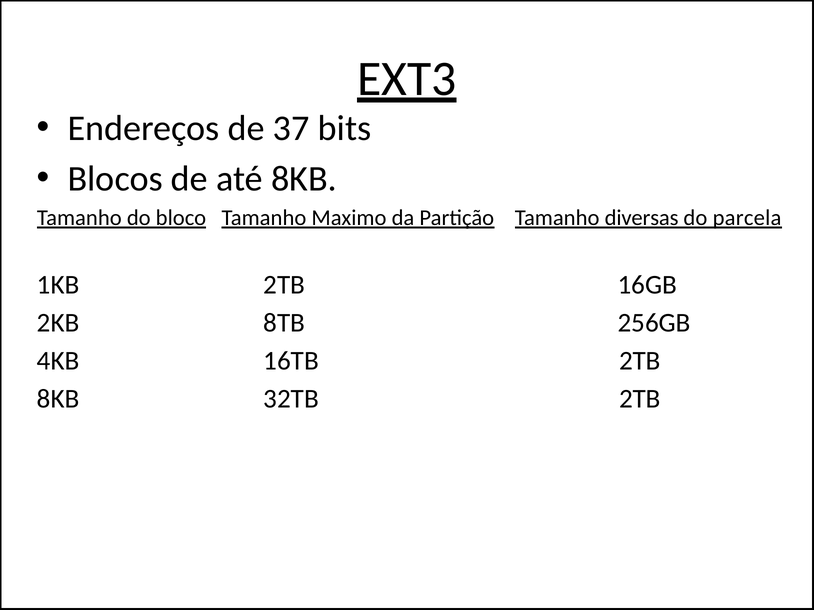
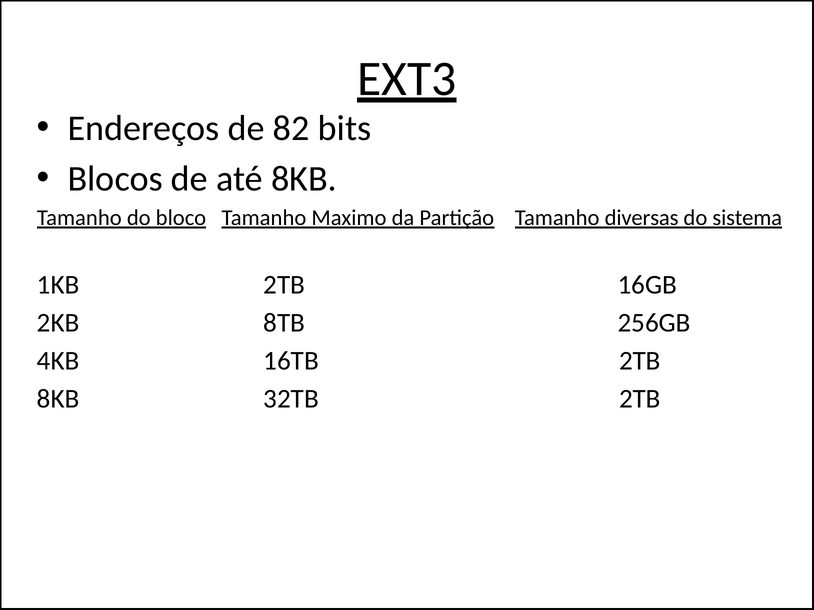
37: 37 -> 82
parcela: parcela -> sistema
